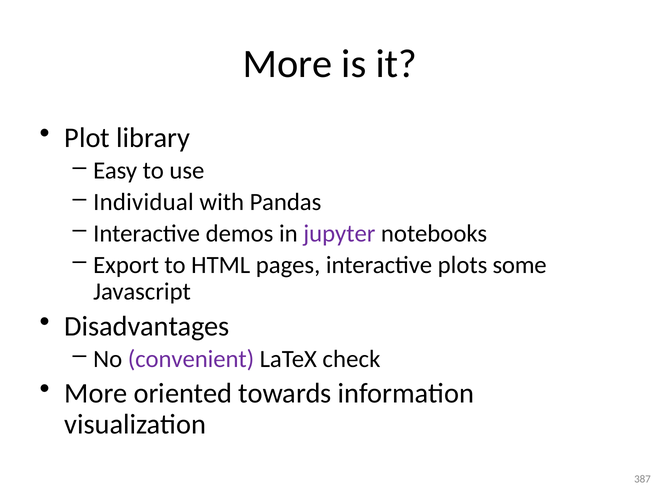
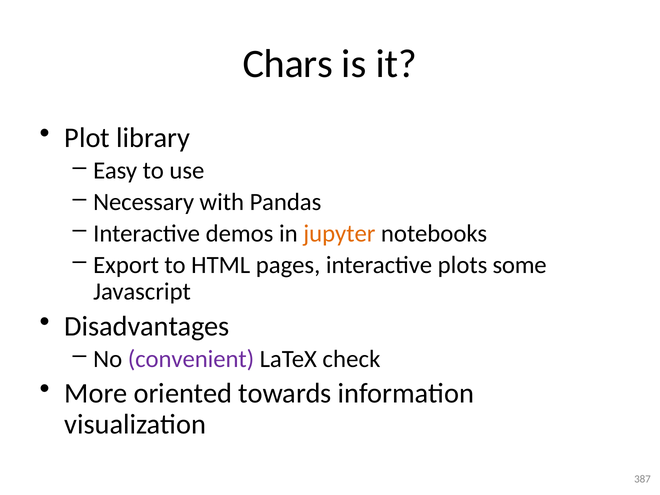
More at (288, 64): More -> Chars
Individual: Individual -> Necessary
jupyter colour: purple -> orange
